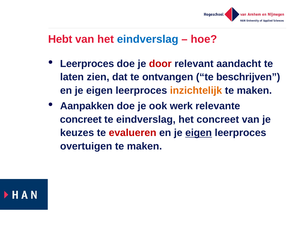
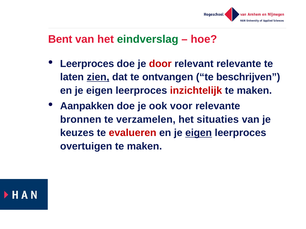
Hebt: Hebt -> Bent
eindverslag at (148, 39) colour: blue -> green
relevant aandacht: aandacht -> relevante
zien underline: none -> present
inzichtelijk colour: orange -> red
werk: werk -> voor
concreet at (81, 120): concreet -> bronnen
te eindverslag: eindverslag -> verzamelen
het concreet: concreet -> situaties
